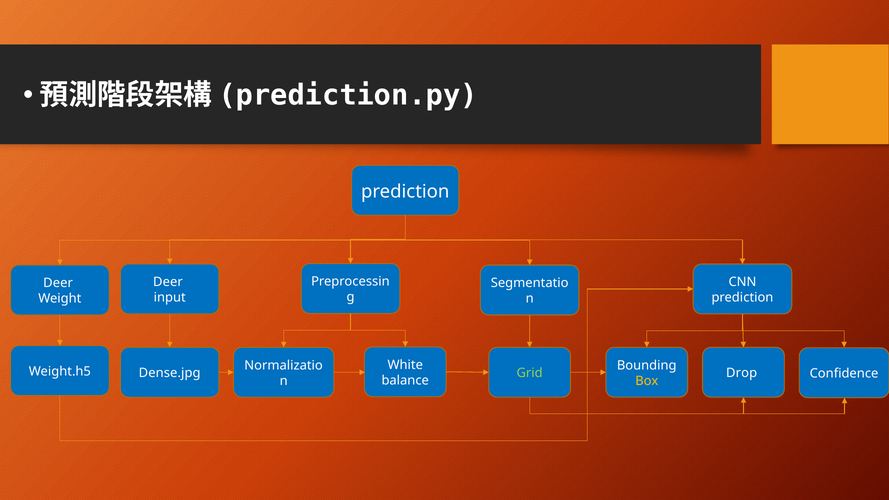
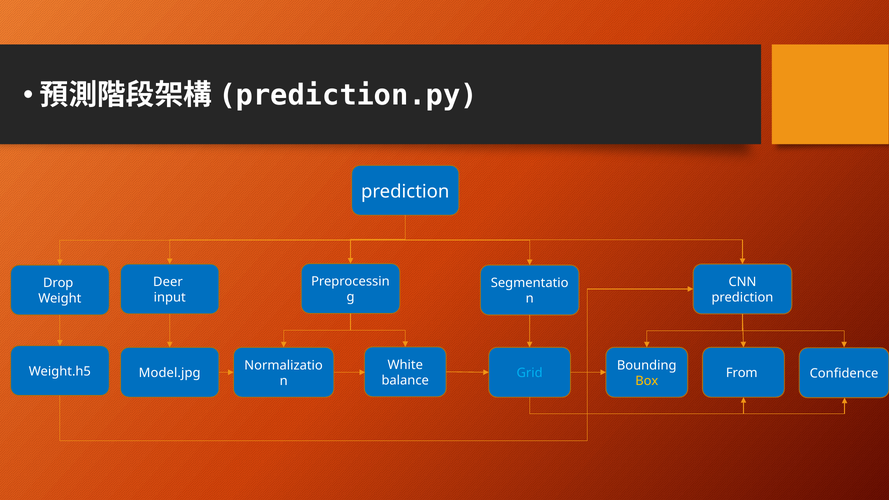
Deer at (58, 283): Deer -> Drop
Dense.jpg: Dense.jpg -> Model.jpg
Grid colour: light green -> light blue
Drop: Drop -> From
